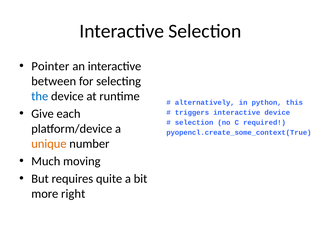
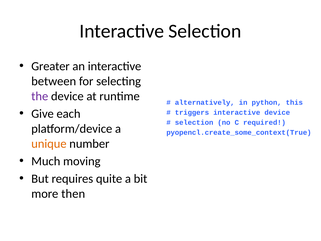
Pointer: Pointer -> Greater
the colour: blue -> purple
right: right -> then
